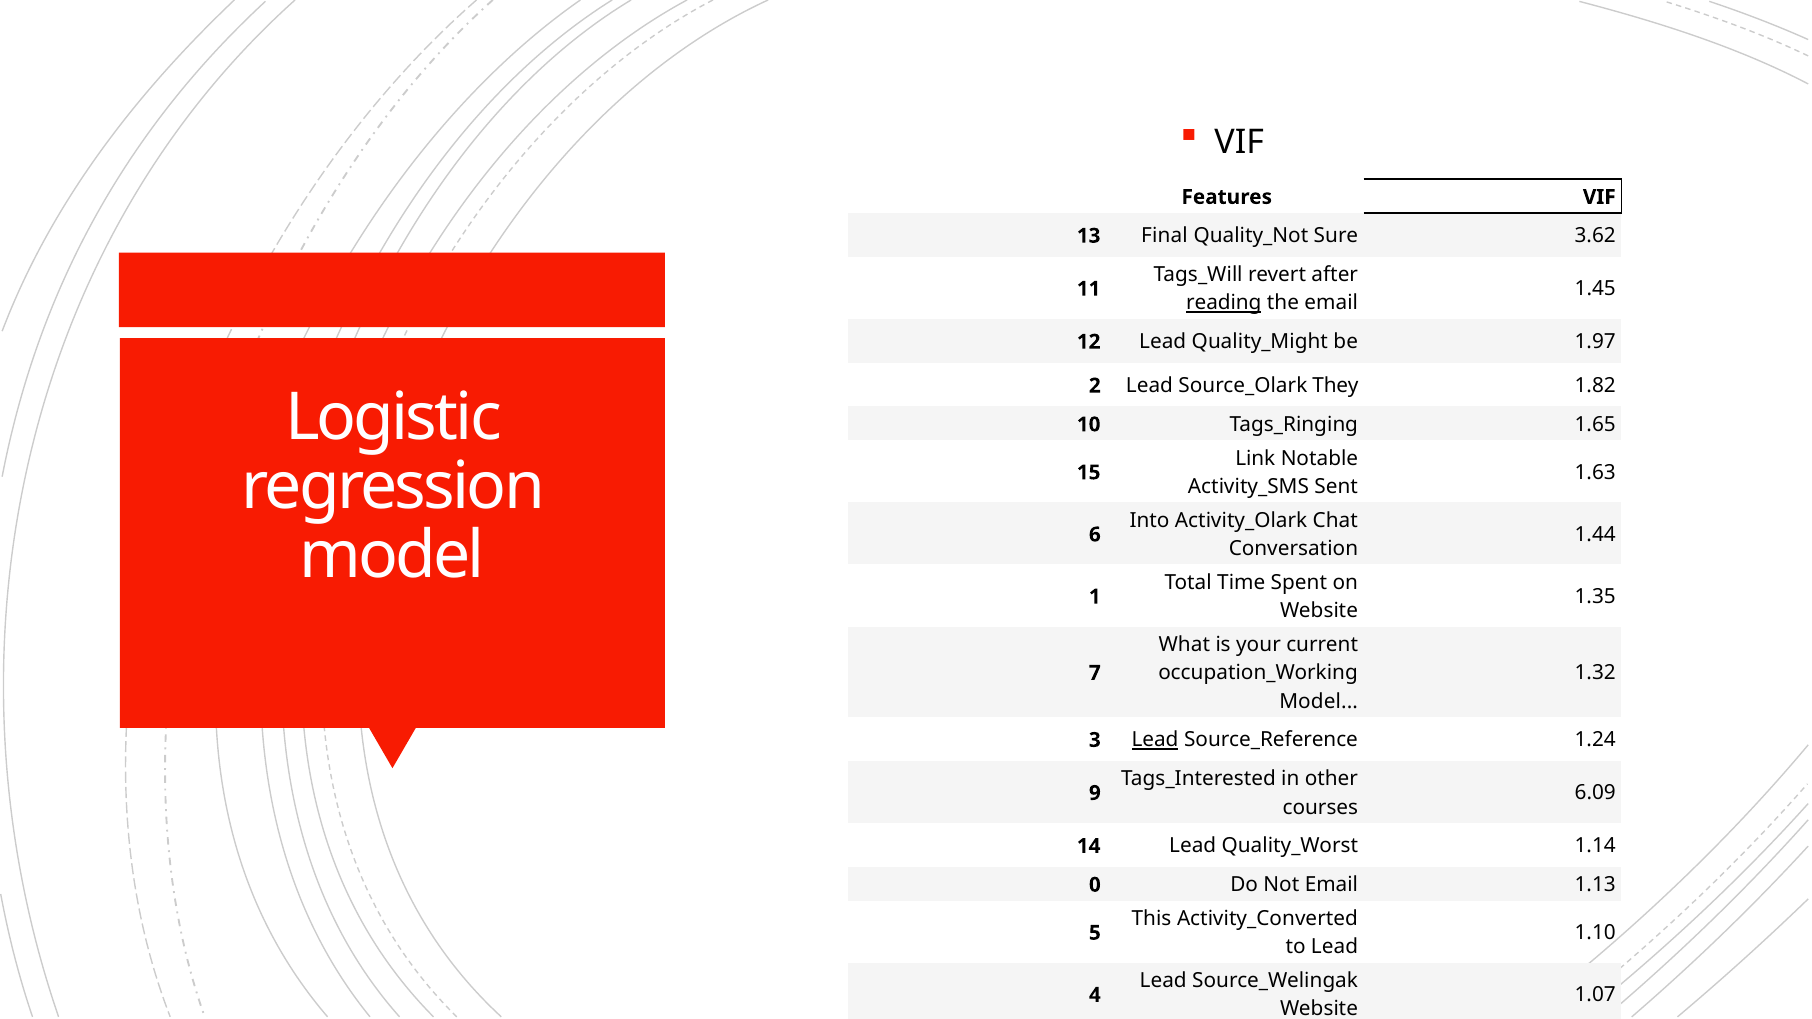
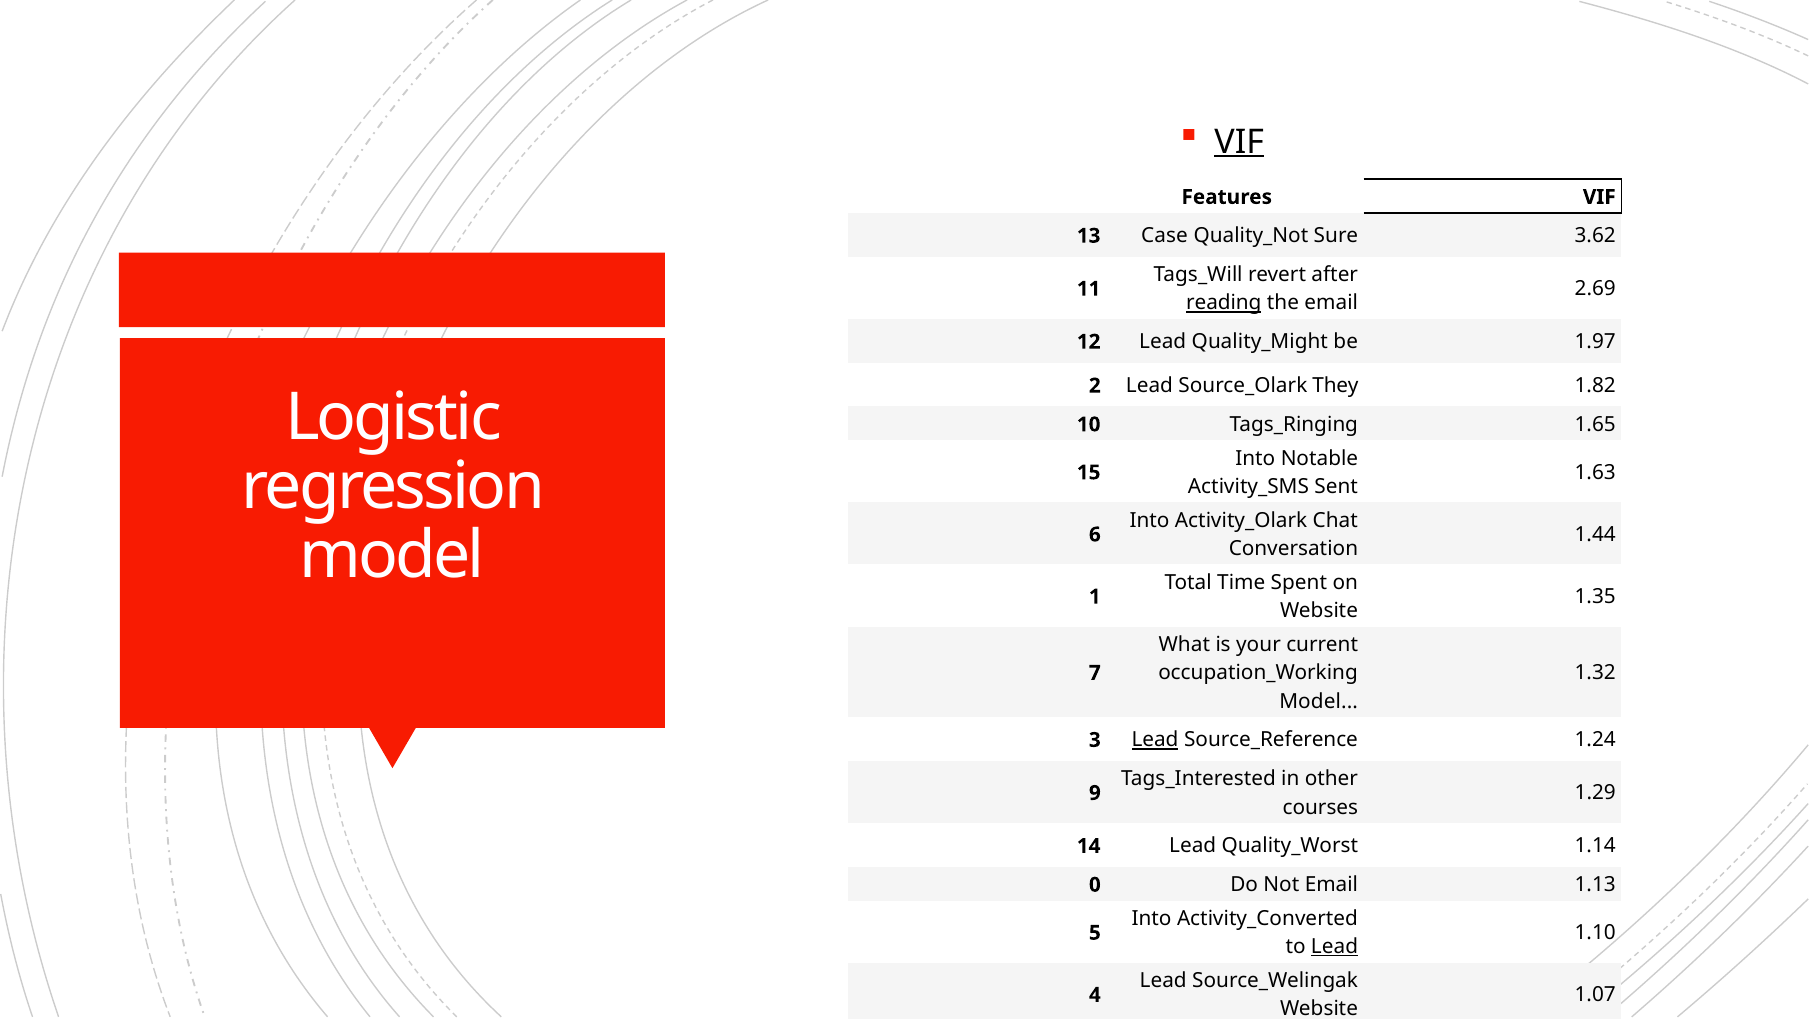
VIF at (1239, 142) underline: none -> present
Final: Final -> Case
1.45: 1.45 -> 2.69
Link at (1255, 458): Link -> Into
6.09: 6.09 -> 1.29
This at (1151, 919): This -> Into
Lead at (1334, 947) underline: none -> present
